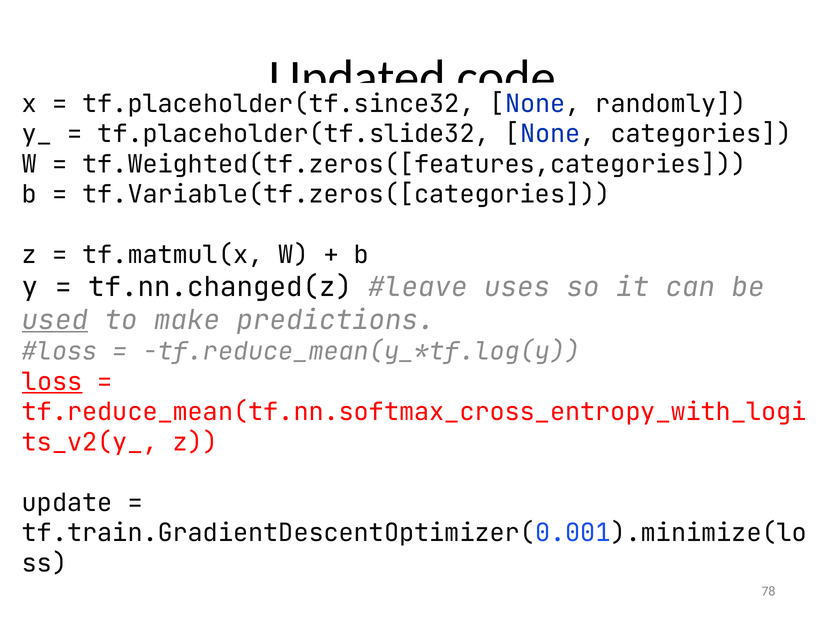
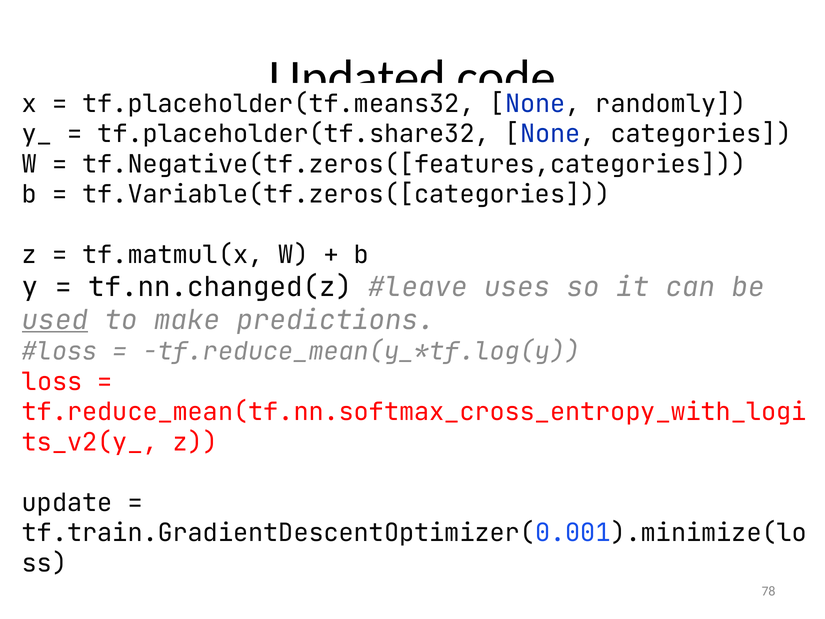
tf.placeholder(tf.since32: tf.placeholder(tf.since32 -> tf.placeholder(tf.means32
tf.placeholder(tf.slide32: tf.placeholder(tf.slide32 -> tf.placeholder(tf.share32
tf.Weighted(tf.zeros([features,categories: tf.Weighted(tf.zeros([features,categories -> tf.Negative(tf.zeros([features,categories
loss underline: present -> none
